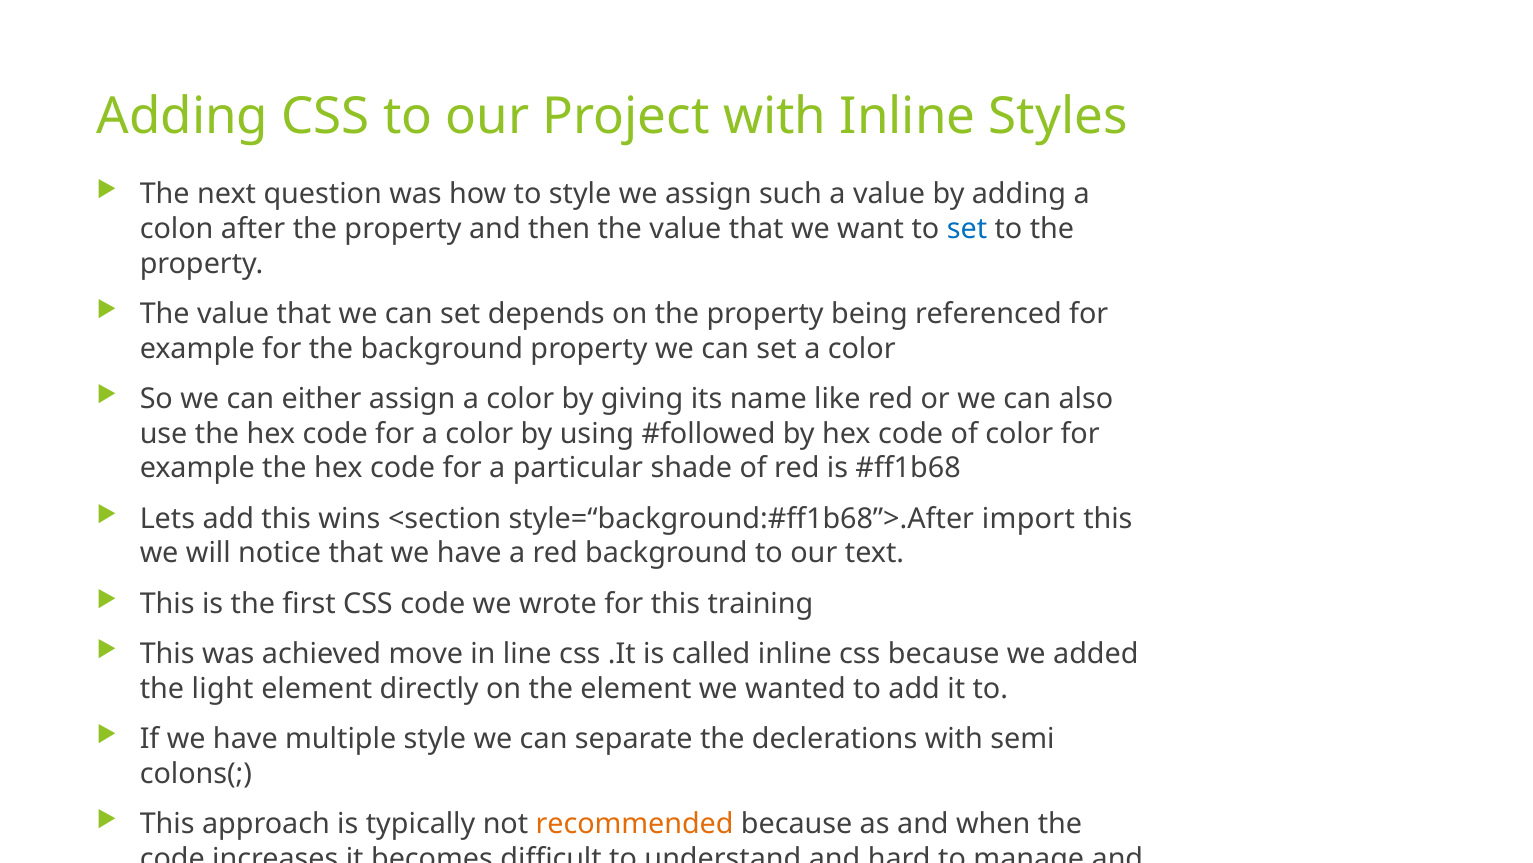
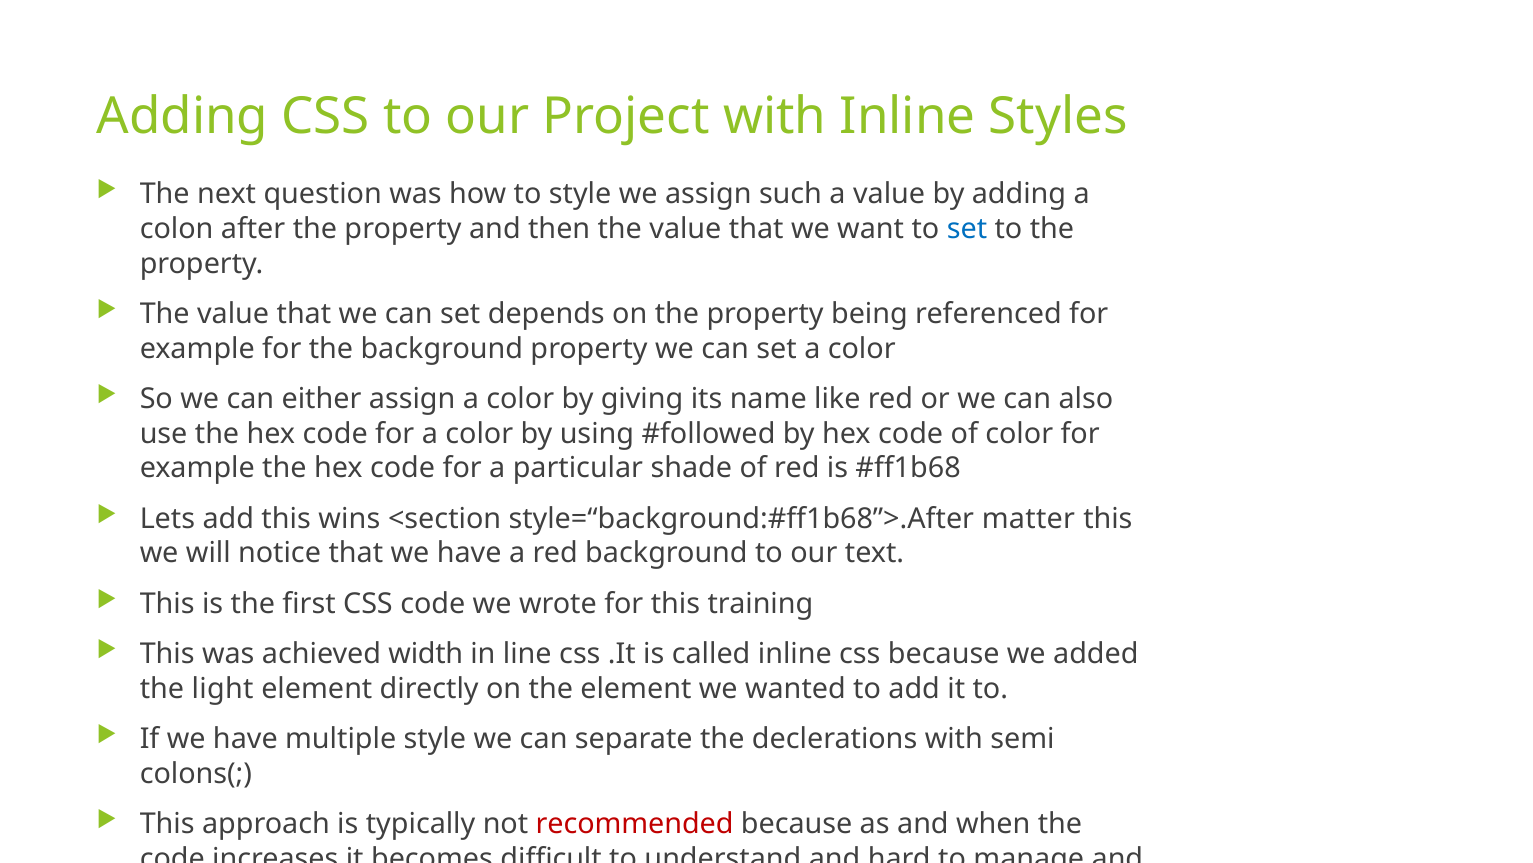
import: import -> matter
move: move -> width
recommended colour: orange -> red
